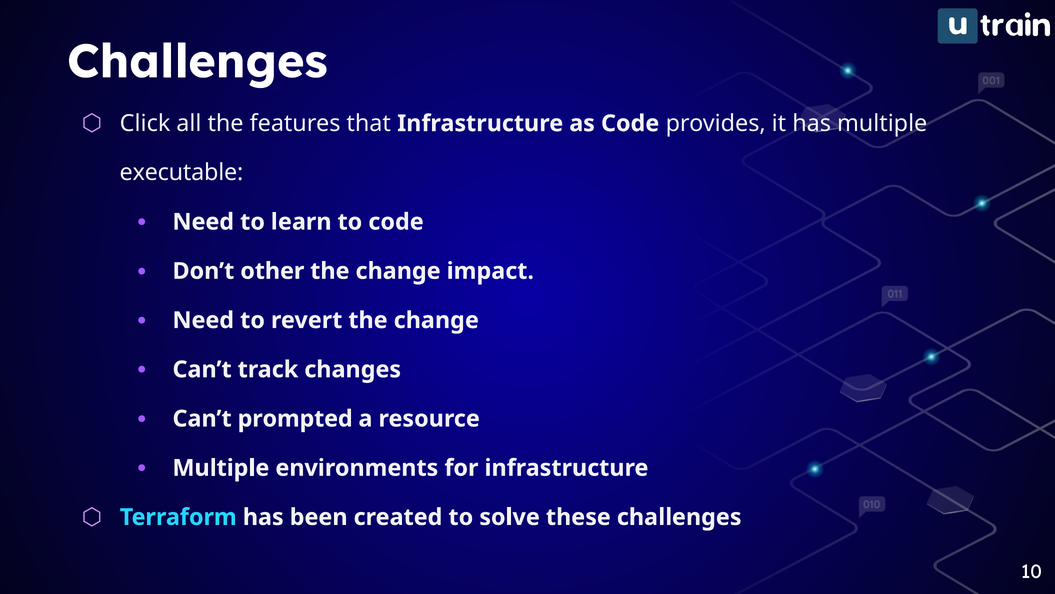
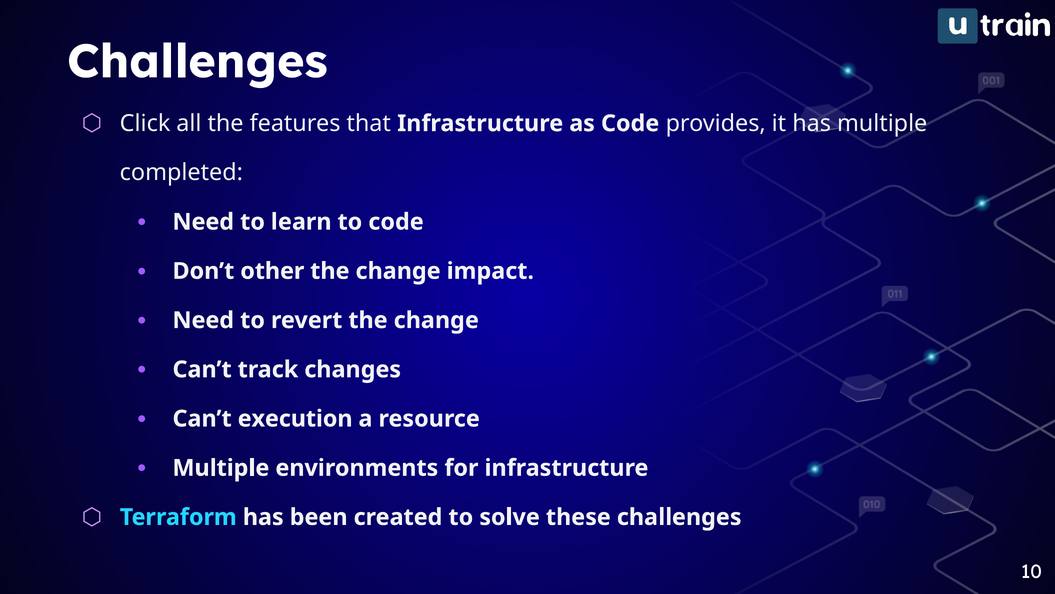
executable: executable -> completed
prompted: prompted -> execution
